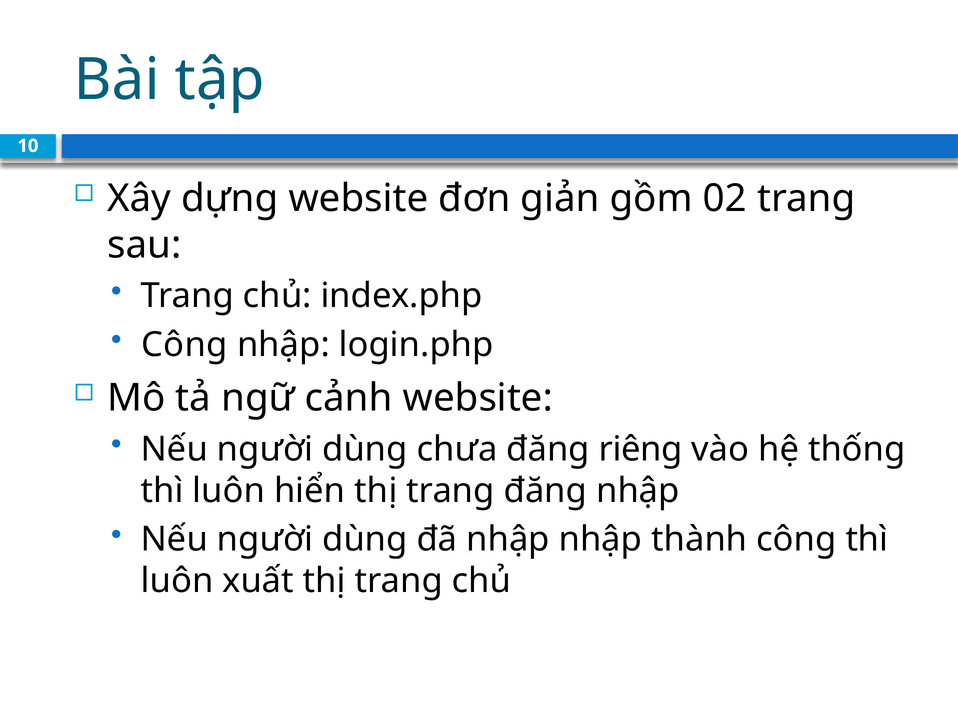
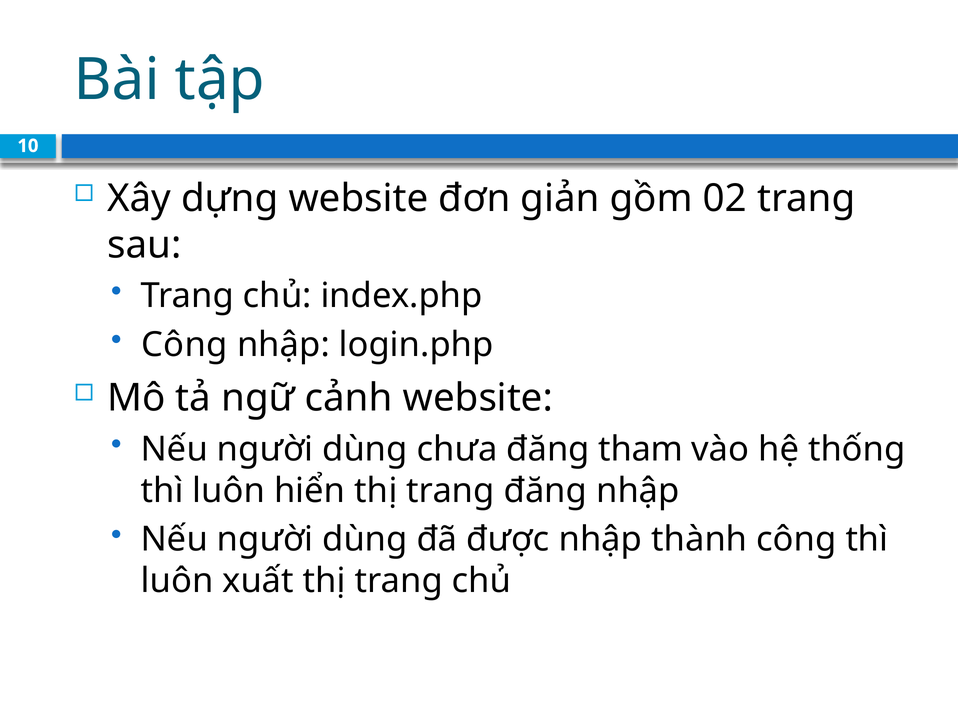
riêng: riêng -> tham
đã nhập: nhập -> được
